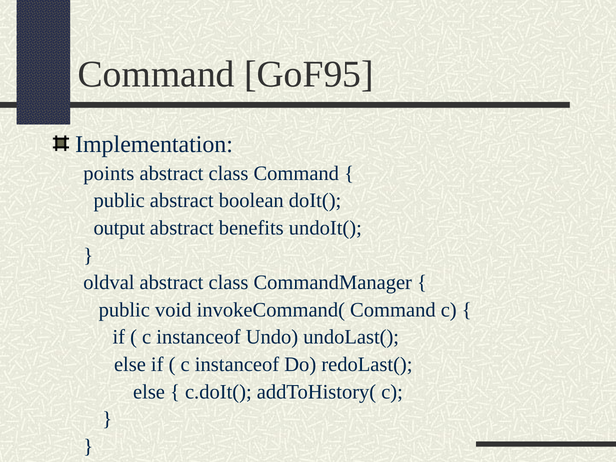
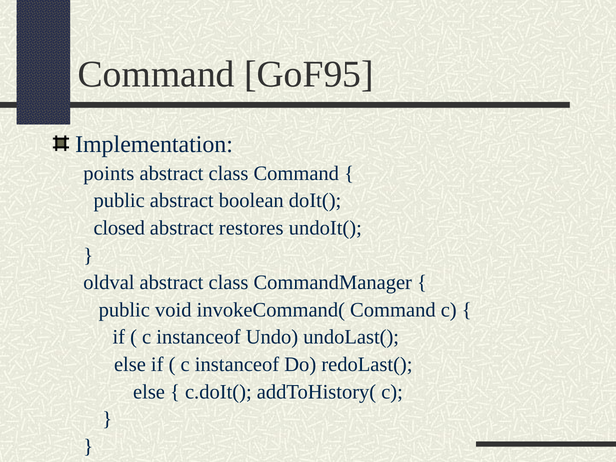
output: output -> closed
benefits: benefits -> restores
